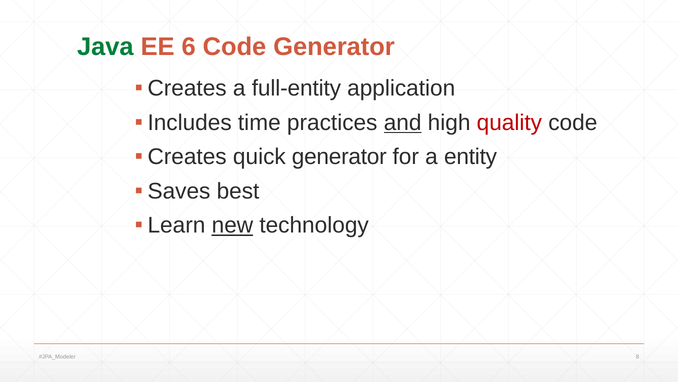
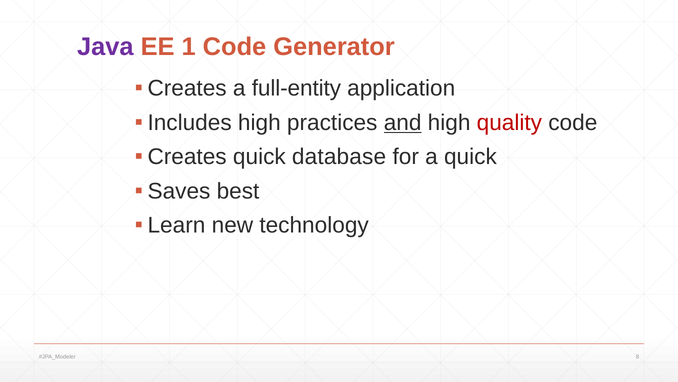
Java colour: green -> purple
6: 6 -> 1
time at (259, 123): time -> high
quick generator: generator -> database
a entity: entity -> quick
new underline: present -> none
